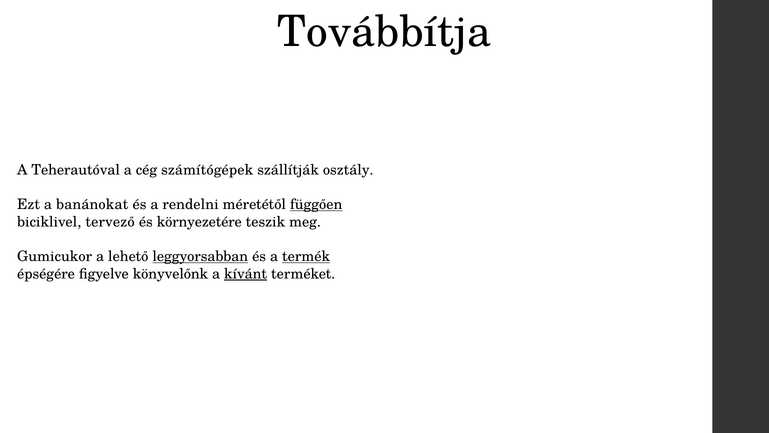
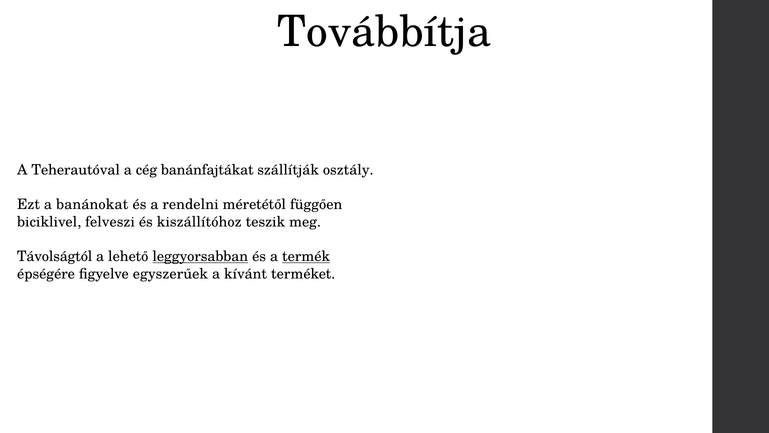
számítógépek: számítógépek -> banánfajtákat
függően underline: present -> none
tervező: tervező -> felveszi
környezetére: környezetére -> kiszállítóhoz
Gumicukor: Gumicukor -> Távolságtól
könyvelőnk: könyvelőnk -> egyszerűek
kívánt underline: present -> none
